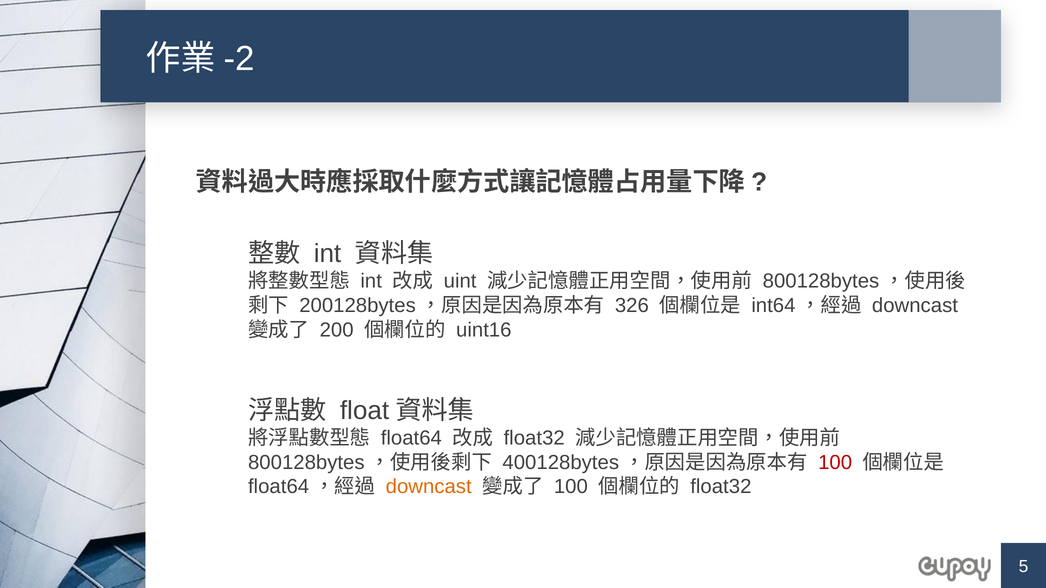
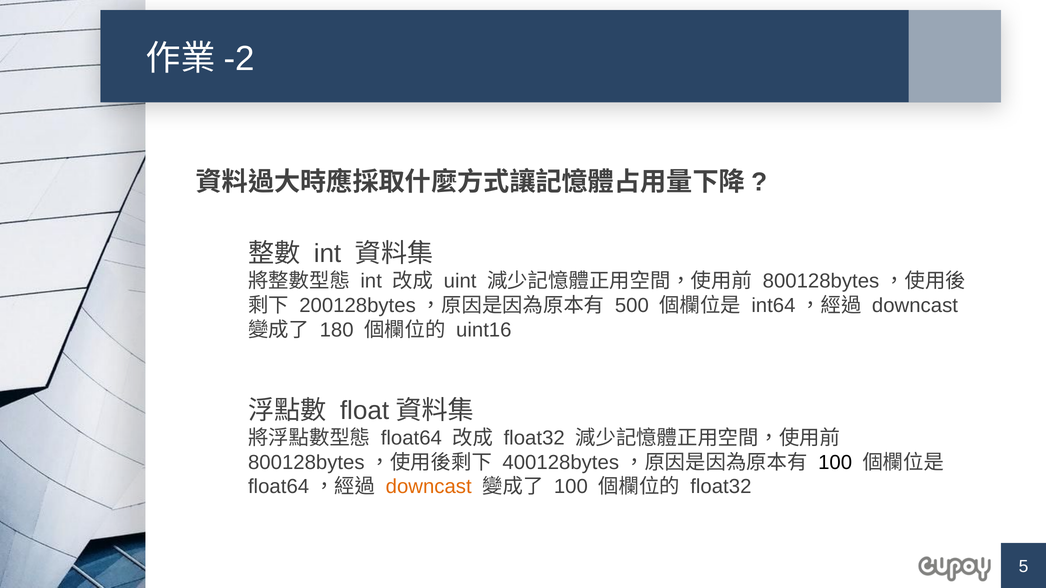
326: 326 -> 500
200: 200 -> 180
100 at (835, 463) colour: red -> black
